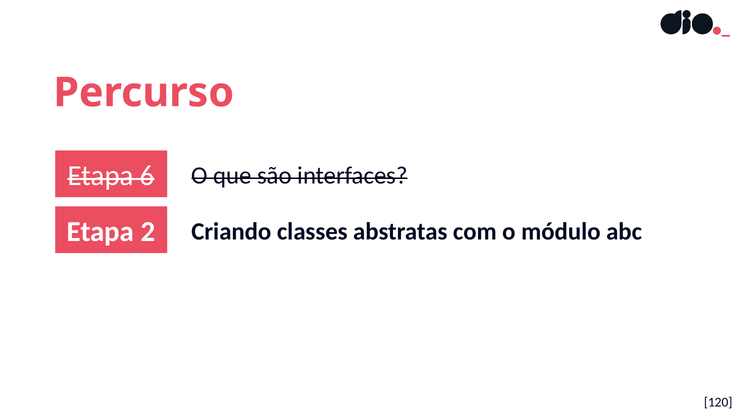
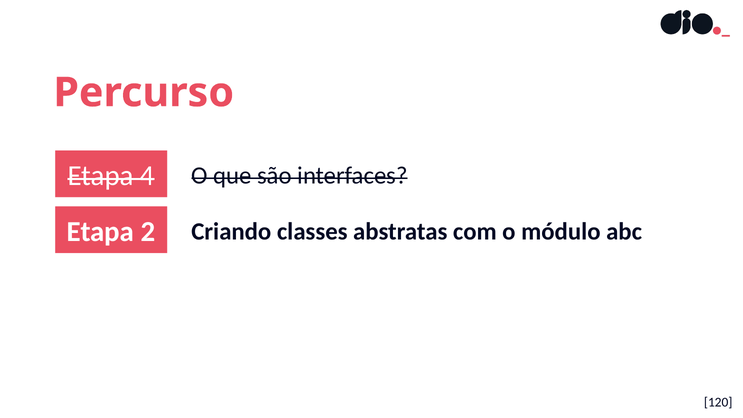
6: 6 -> 4
